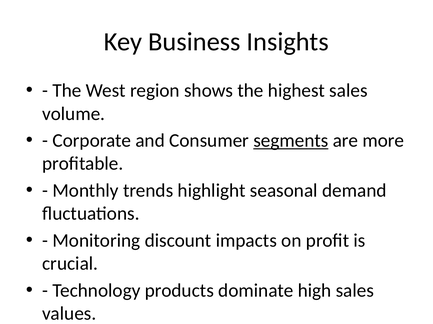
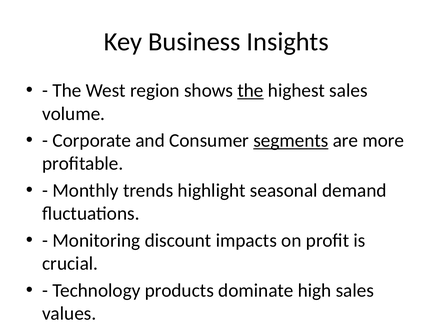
the at (250, 91) underline: none -> present
